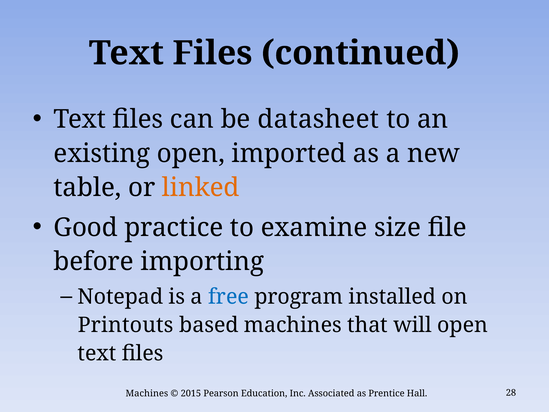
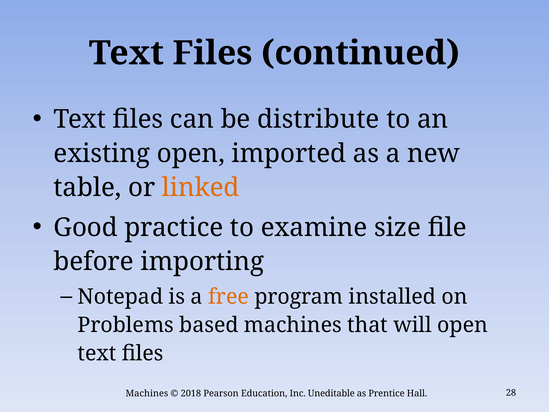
datasheet: datasheet -> distribute
free colour: blue -> orange
Printouts: Printouts -> Problems
2015: 2015 -> 2018
Associated: Associated -> Uneditable
